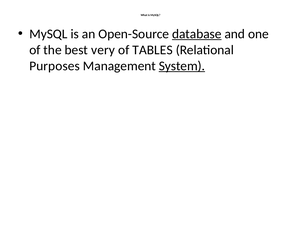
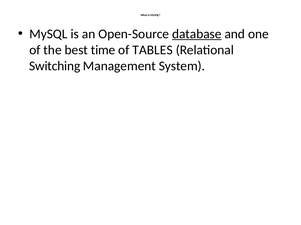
very: very -> time
Purposes: Purposes -> Switching
System underline: present -> none
